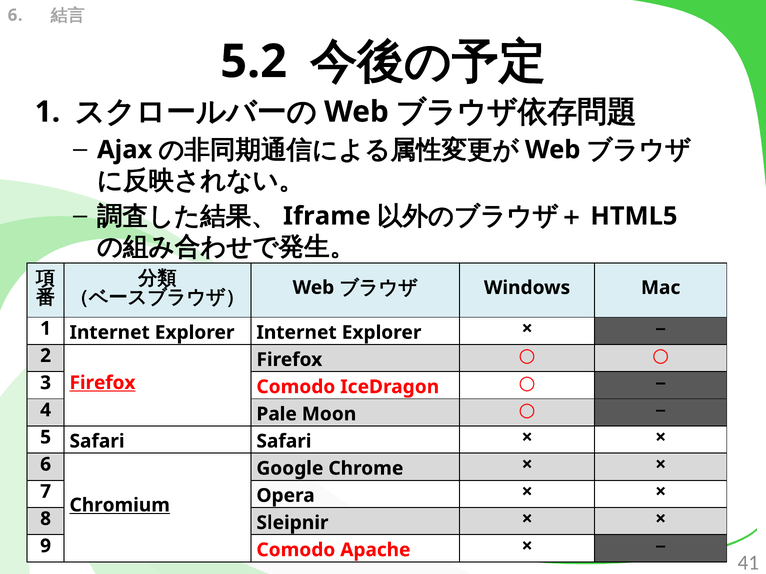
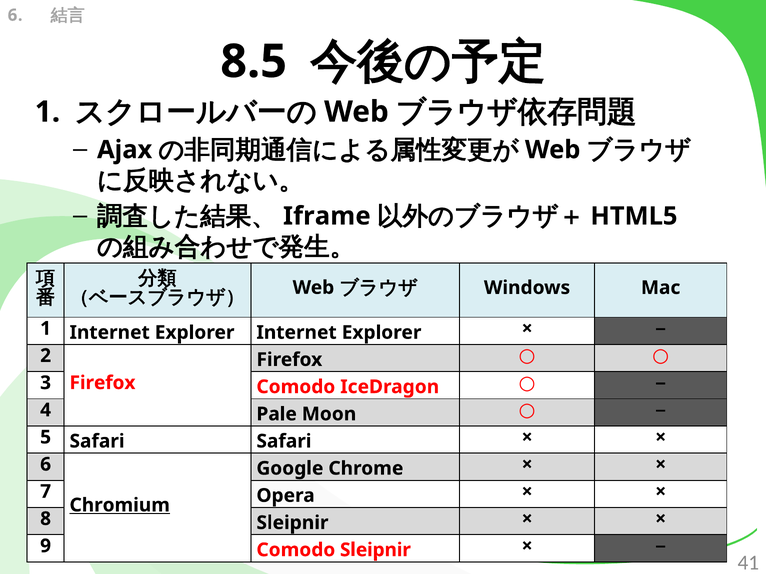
5.2: 5.2 -> 8.5
Firefox at (102, 383) underline: present -> none
Comodo Apache: Apache -> Sleipnir
